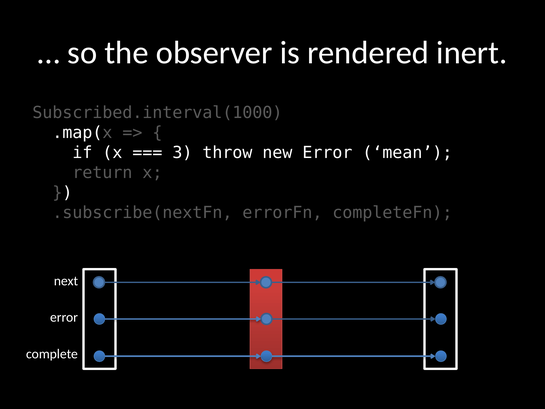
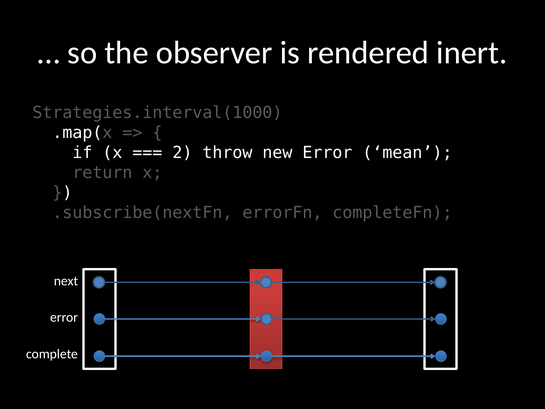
Subscribed.interval(1000: Subscribed.interval(1000 -> Strategies.interval(1000
3: 3 -> 2
